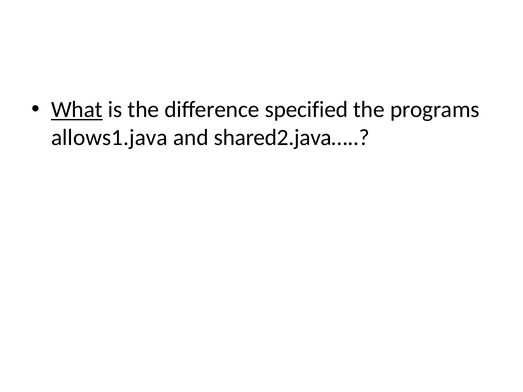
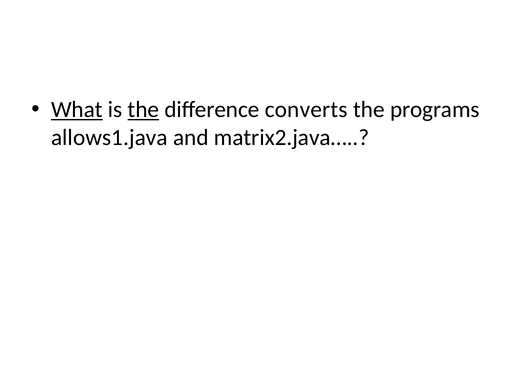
the at (143, 110) underline: none -> present
specified: specified -> converts
shared2.java…: shared2.java… -> matrix2.java…
